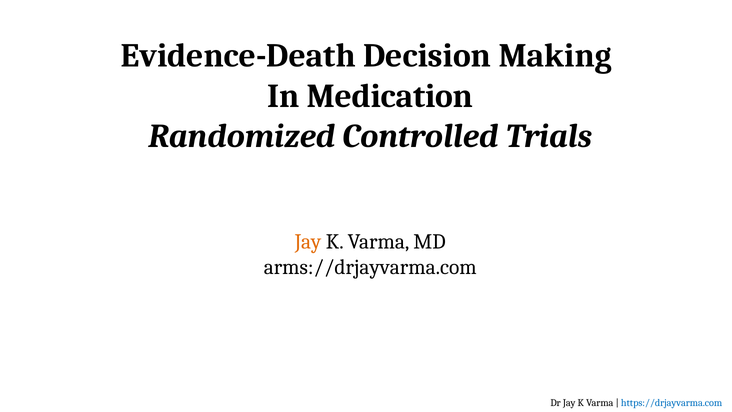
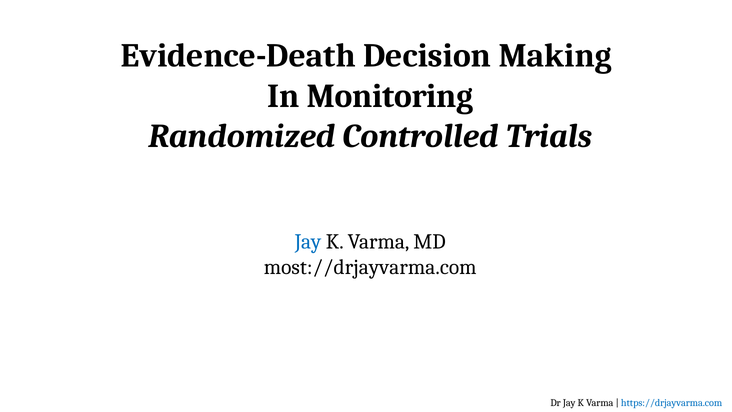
Medication: Medication -> Monitoring
Jay at (308, 241) colour: orange -> blue
arms://drjayvarma.com: arms://drjayvarma.com -> most://drjayvarma.com
